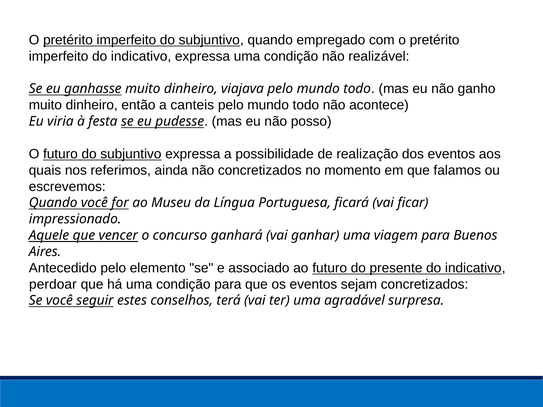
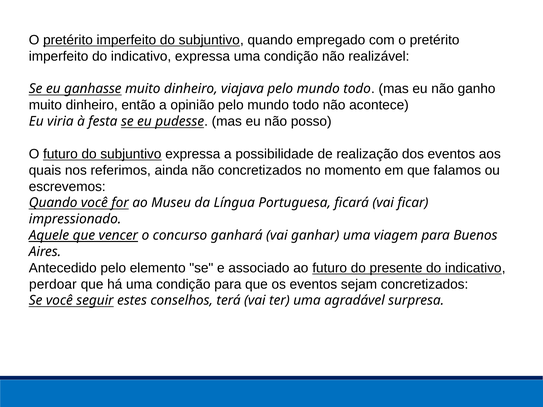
canteis: canteis -> opinião
